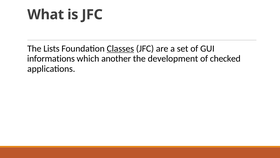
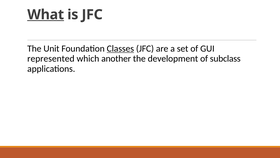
What underline: none -> present
Lists: Lists -> Unit
informations: informations -> represented
checked: checked -> subclass
